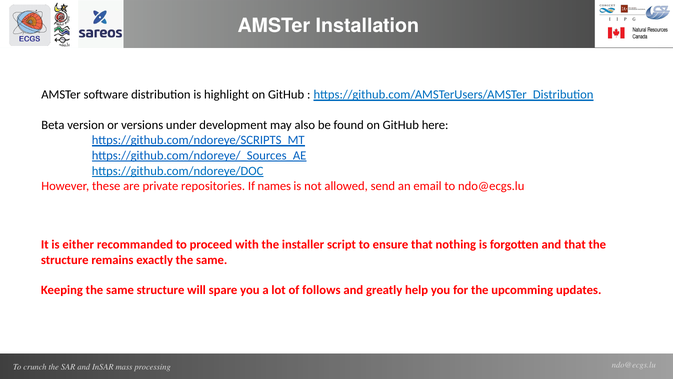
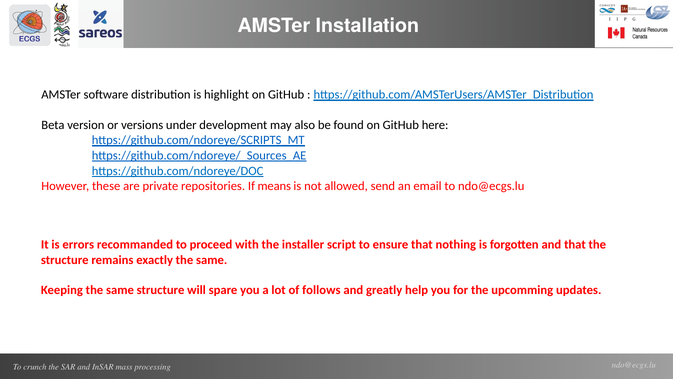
names: names -> means
either: either -> errors
